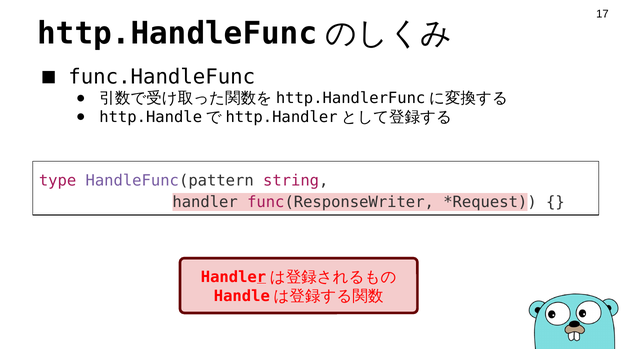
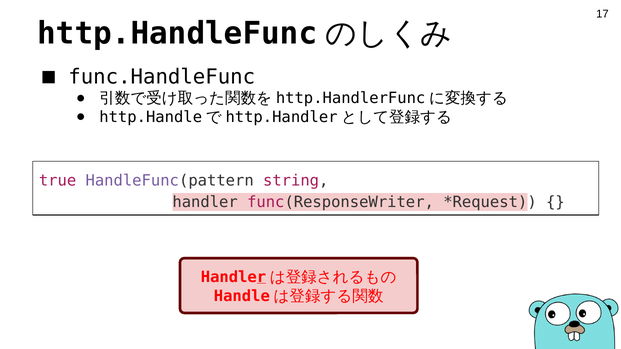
type: type -> true
